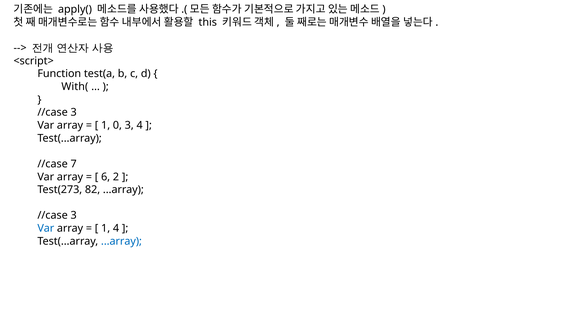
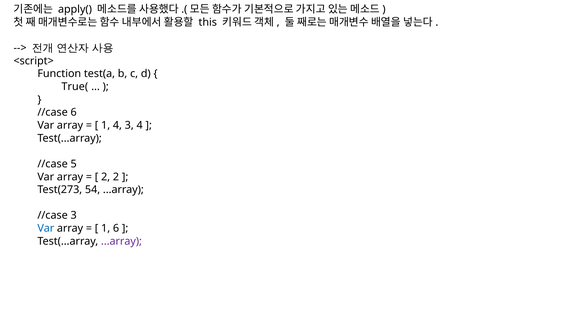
With(: With( -> True(
3 at (74, 113): 3 -> 6
1 0: 0 -> 4
7: 7 -> 5
6 at (106, 177): 6 -> 2
82: 82 -> 54
1 4: 4 -> 6
...array at (121, 241) colour: blue -> purple
